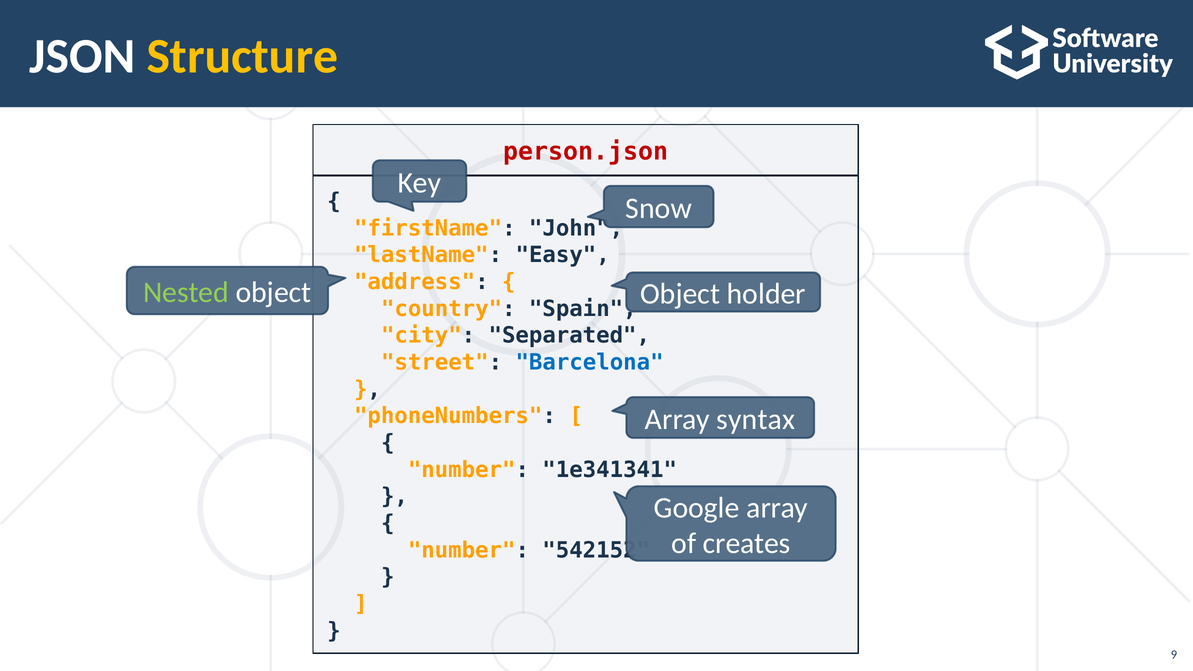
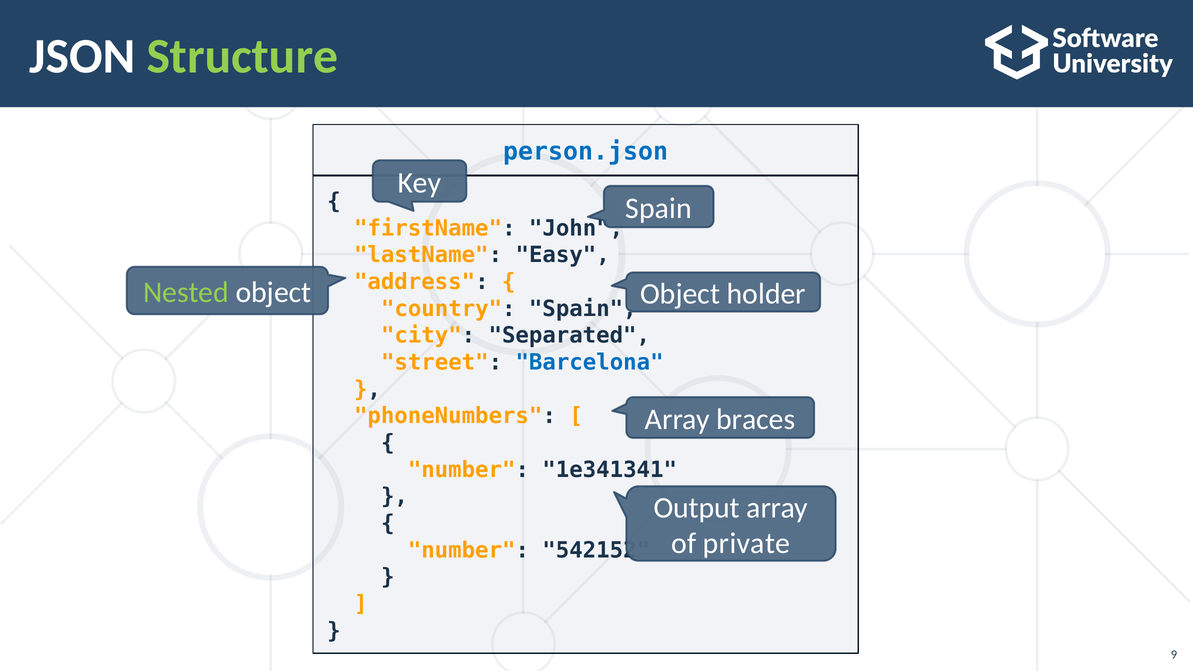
Structure colour: yellow -> light green
person.json colour: red -> blue
Snow at (659, 209): Snow -> Spain
syntax: syntax -> braces
Google: Google -> Output
creates: creates -> private
